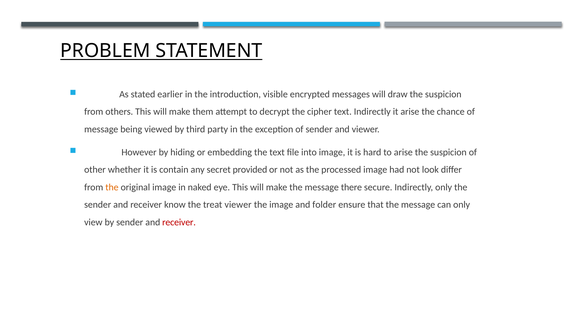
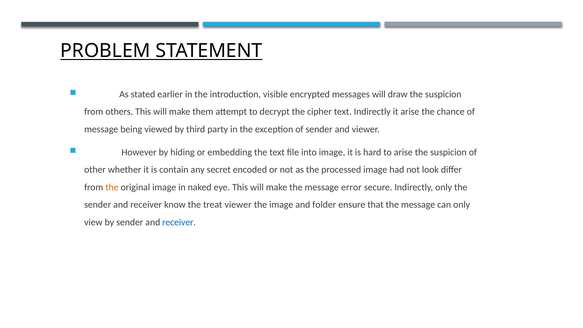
provided: provided -> encoded
there: there -> error
receiver at (179, 222) colour: red -> blue
